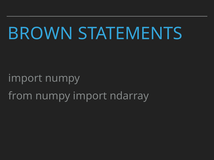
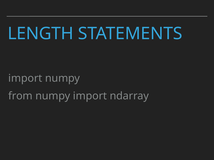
BROWN: BROWN -> LENGTH
